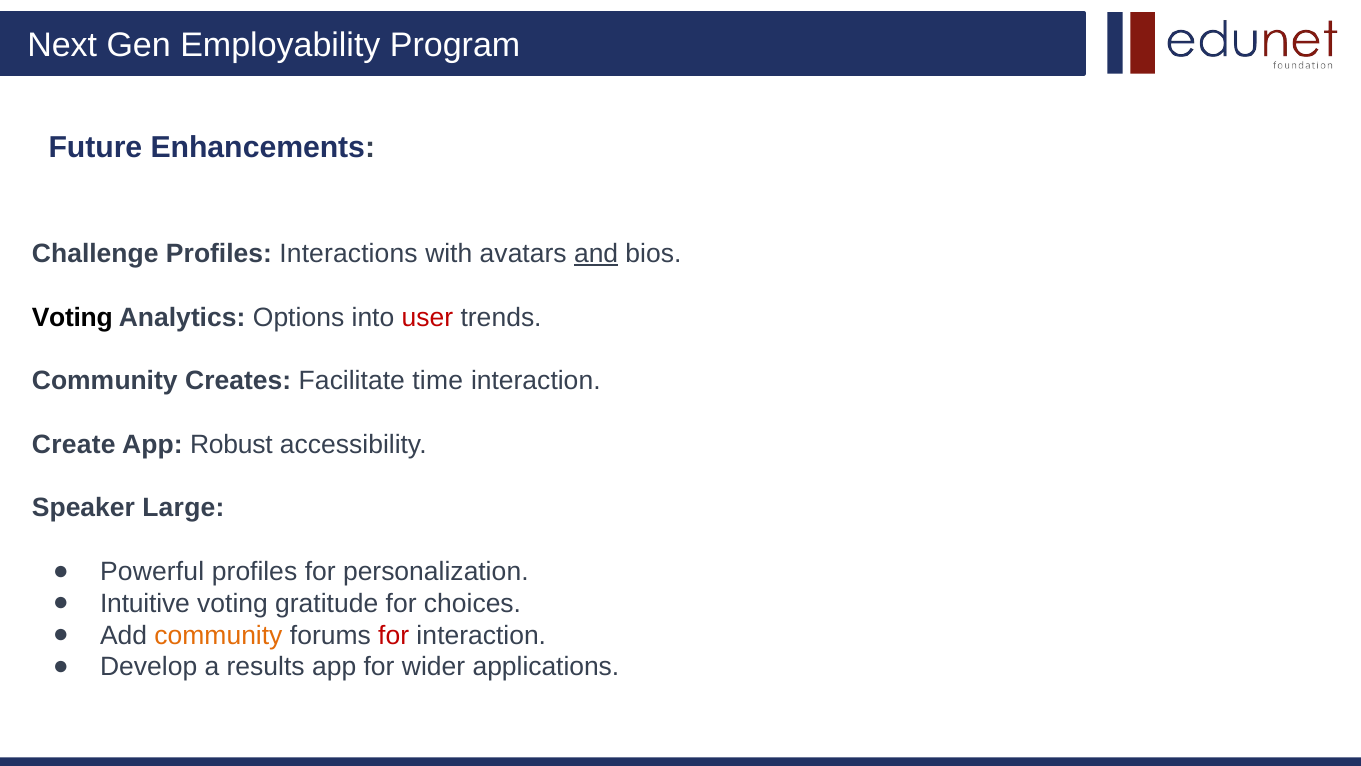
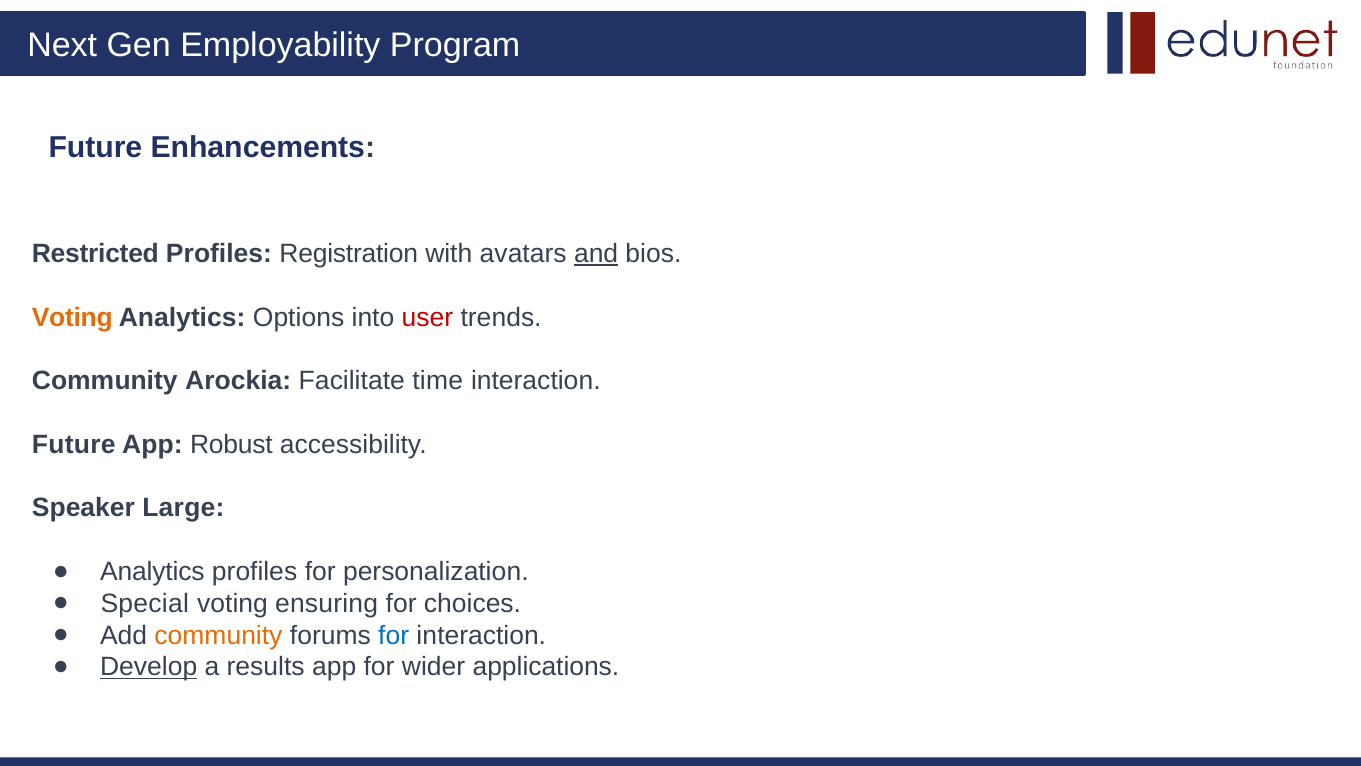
Challenge: Challenge -> Restricted
Interactions: Interactions -> Registration
Voting at (72, 317) colour: black -> orange
Creates: Creates -> Arockia
Create at (74, 444): Create -> Future
Powerful at (152, 572): Powerful -> Analytics
Intuitive: Intuitive -> Special
gratitude: gratitude -> ensuring
for at (394, 635) colour: red -> blue
Develop underline: none -> present
